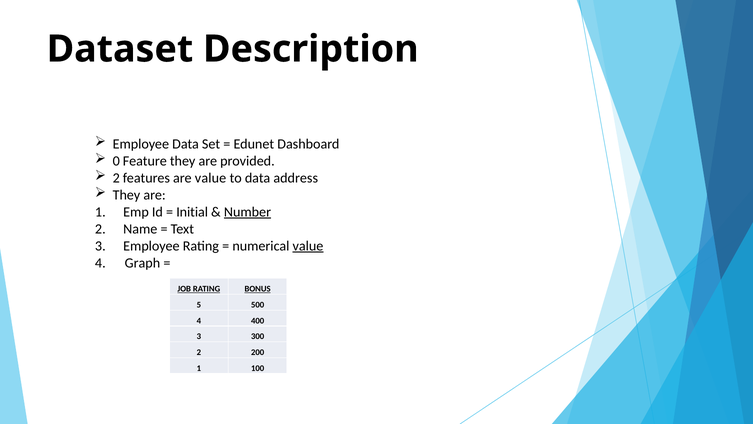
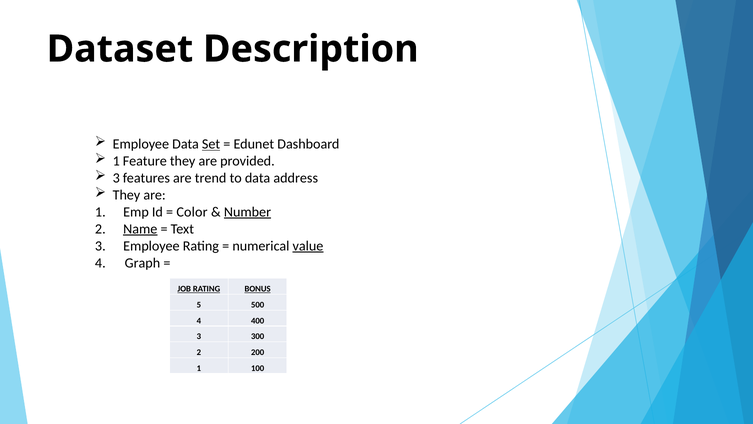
Set underline: none -> present
0 at (116, 161): 0 -> 1
2 at (116, 178): 2 -> 3
are value: value -> trend
Initial: Initial -> Color
Name underline: none -> present
